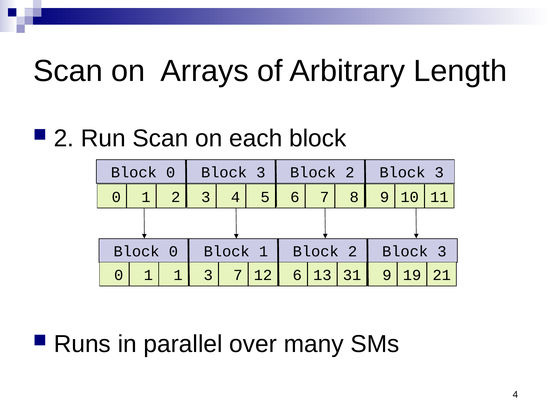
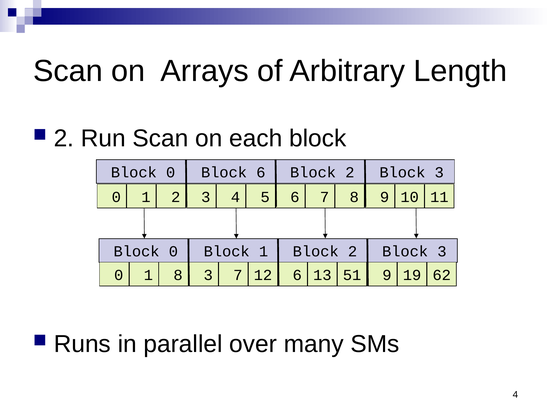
0 Block 3: 3 -> 6
1 1: 1 -> 8
31: 31 -> 51
21: 21 -> 62
